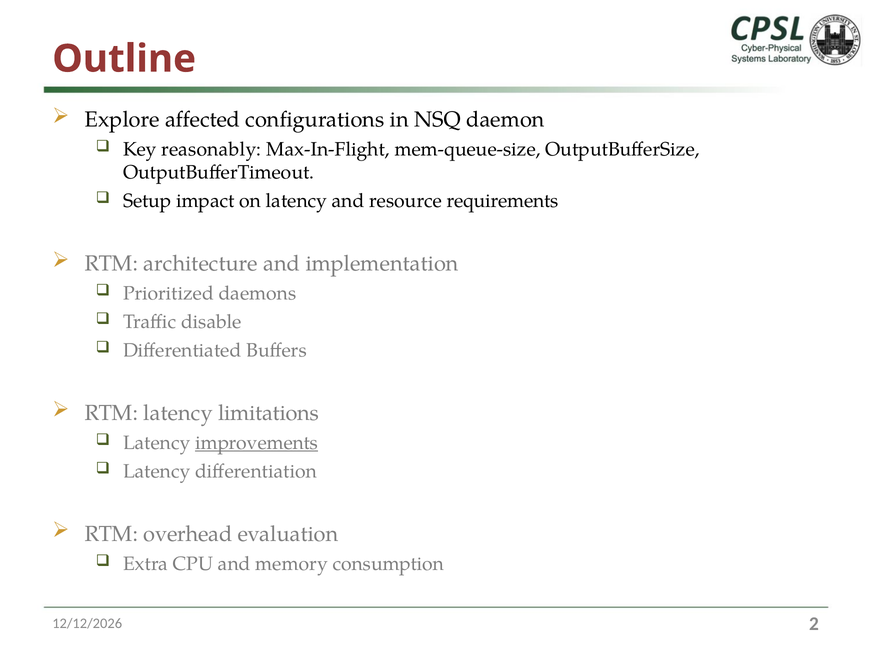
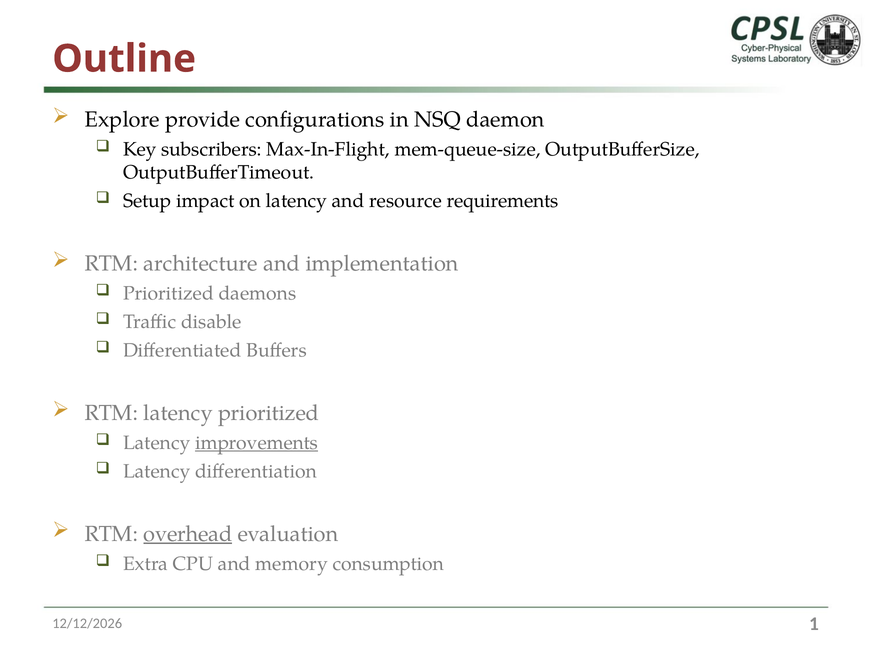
affected: affected -> provide
reasonably: reasonably -> subscribers
latency limitations: limitations -> prioritized
overhead underline: none -> present
2: 2 -> 1
